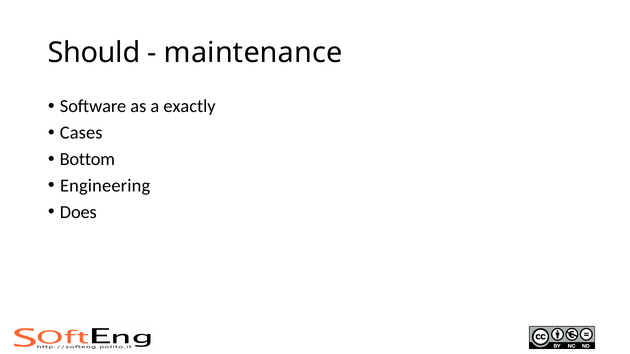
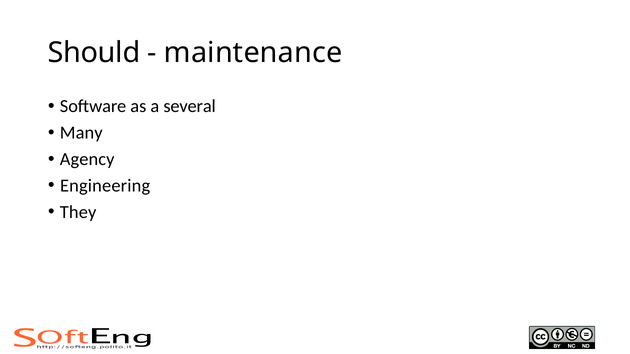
exactly: exactly -> several
Cases: Cases -> Many
Bottom: Bottom -> Agency
Does: Does -> They
